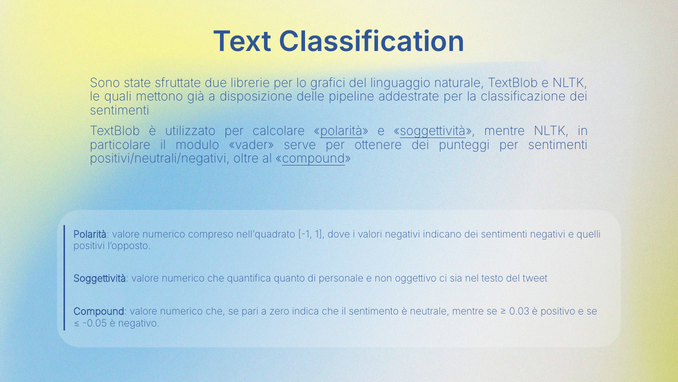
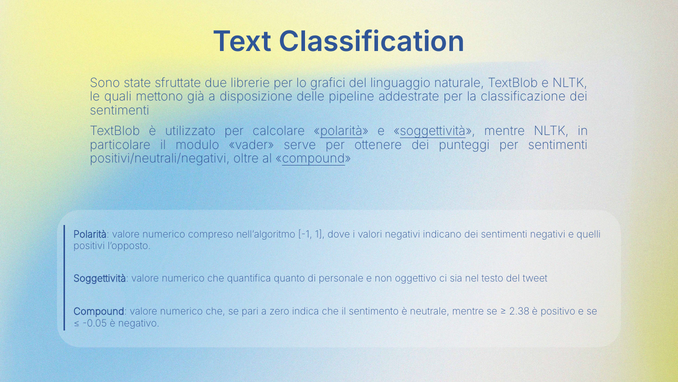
nell’quadrato: nell’quadrato -> nell’algoritmo
0.03: 0.03 -> 2.38
